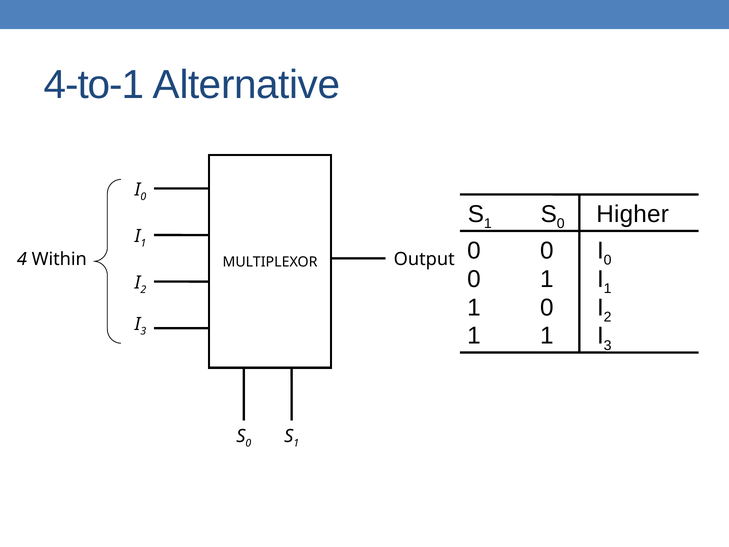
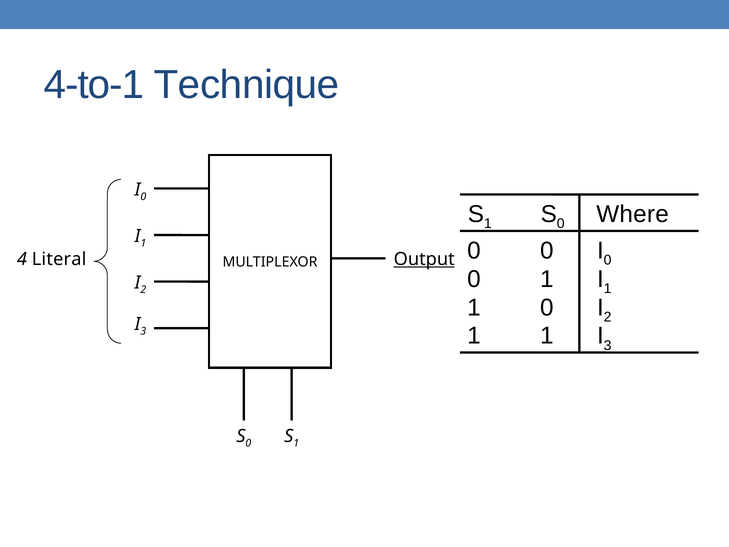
Alternative: Alternative -> Technique
Higher: Higher -> Where
Within: Within -> Literal
Output underline: none -> present
